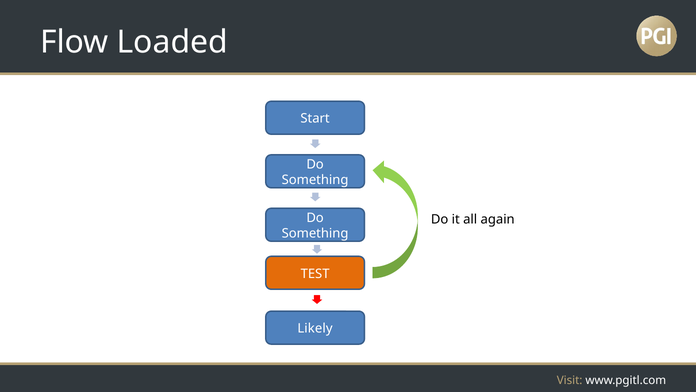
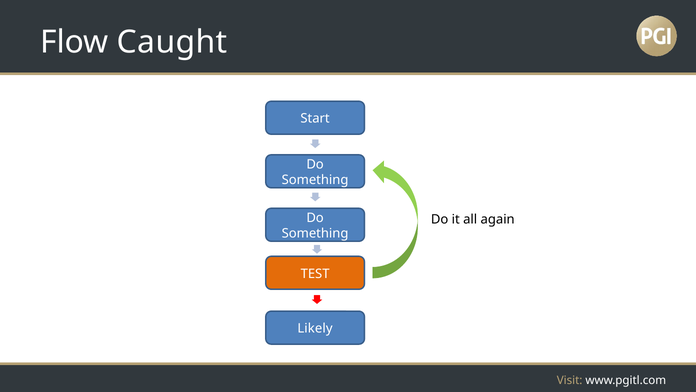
Loaded: Loaded -> Caught
